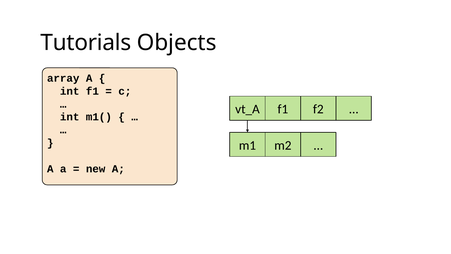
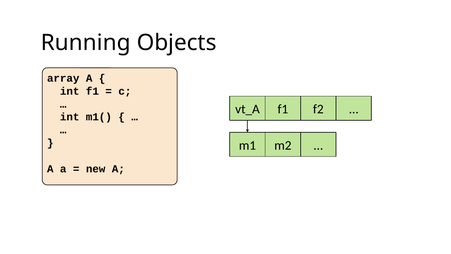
Tutorials: Tutorials -> Running
